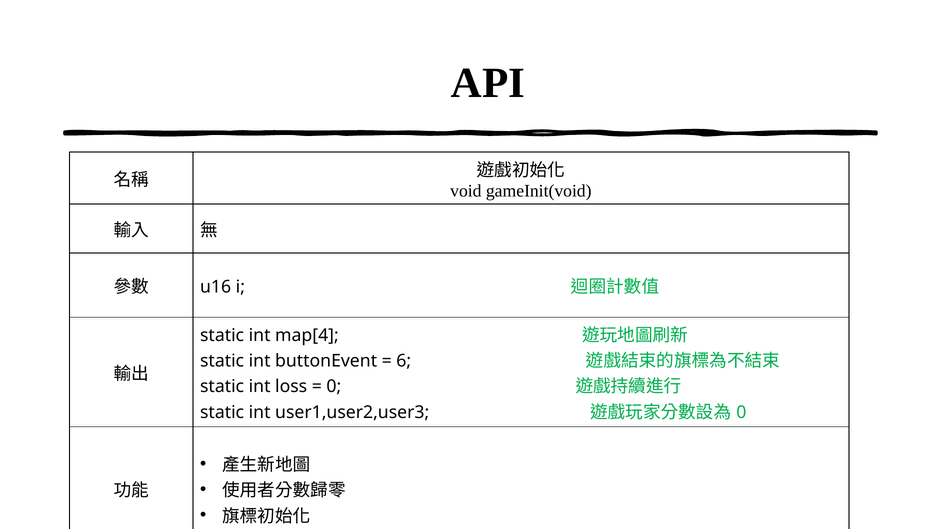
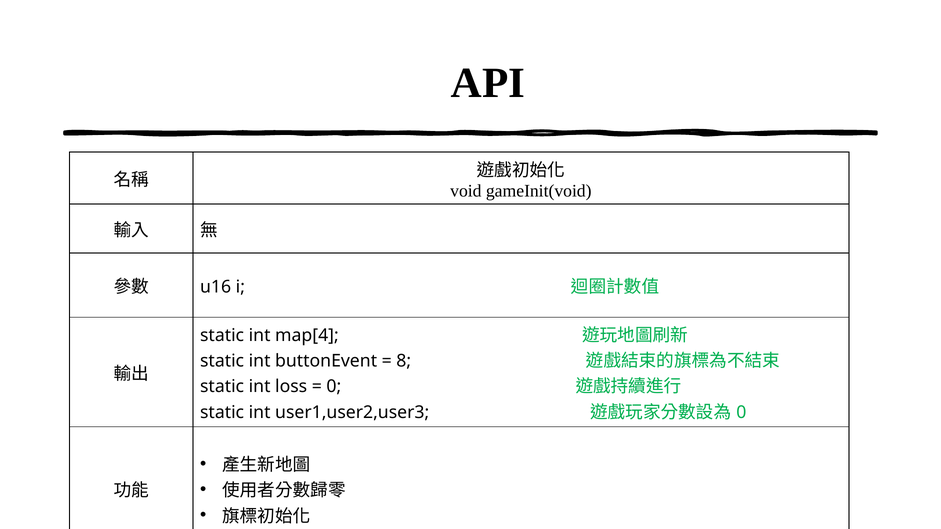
6: 6 -> 8
